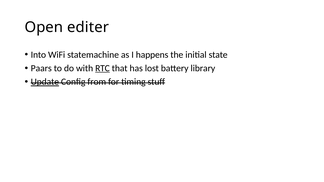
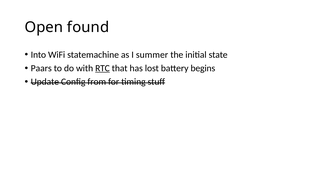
editer: editer -> found
happens: happens -> summer
library: library -> begins
Update underline: present -> none
